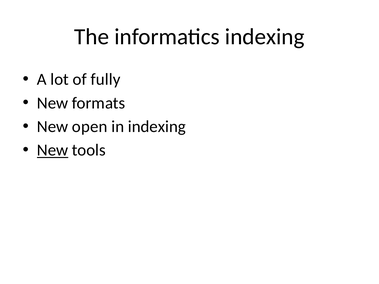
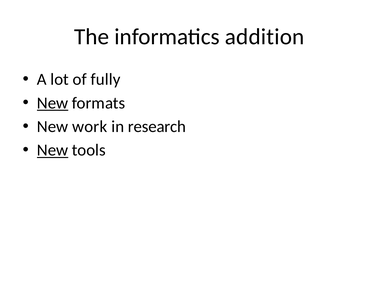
informatics indexing: indexing -> addition
New at (53, 103) underline: none -> present
open: open -> work
in indexing: indexing -> research
